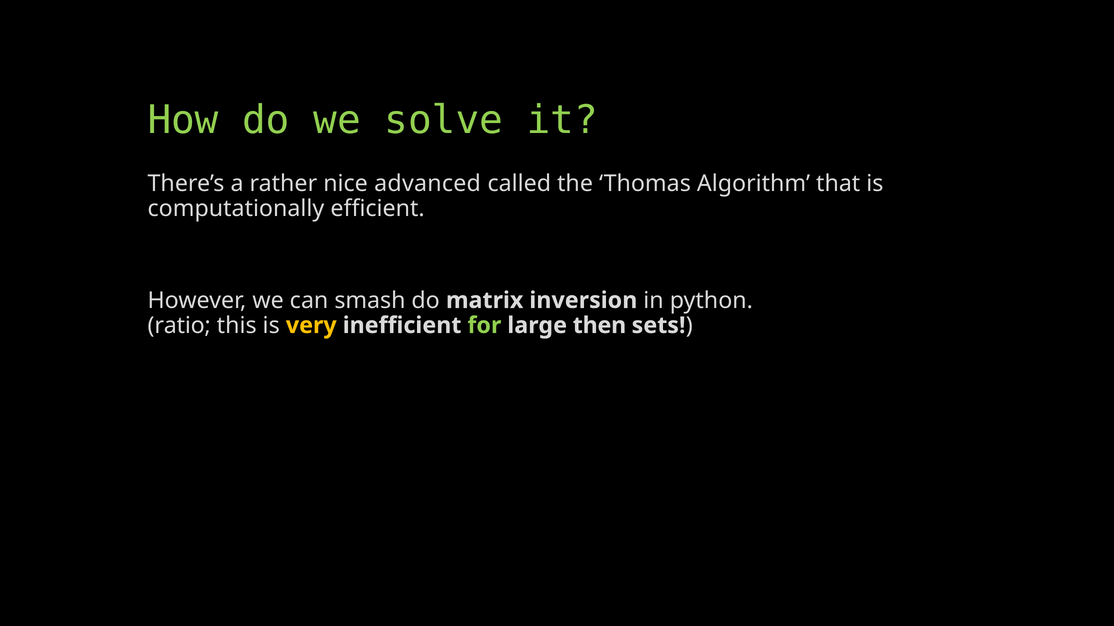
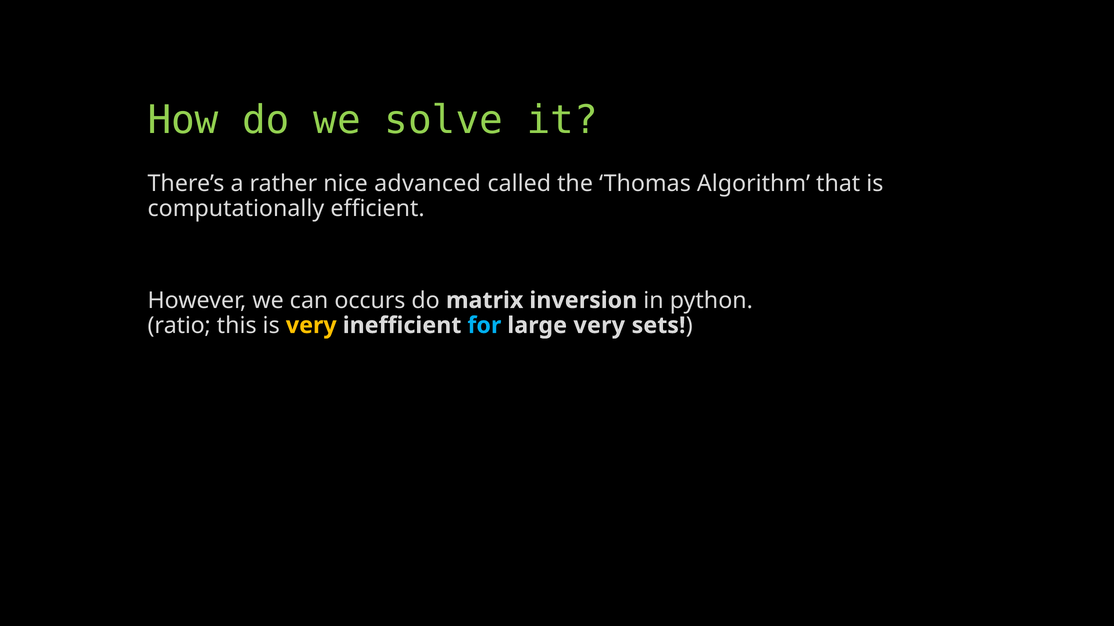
smash: smash -> occurs
for colour: light green -> light blue
large then: then -> very
